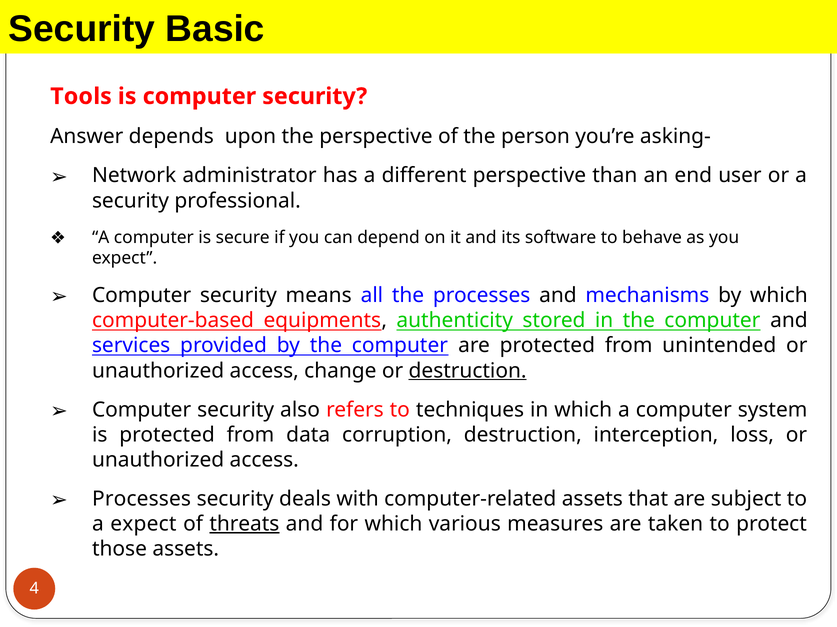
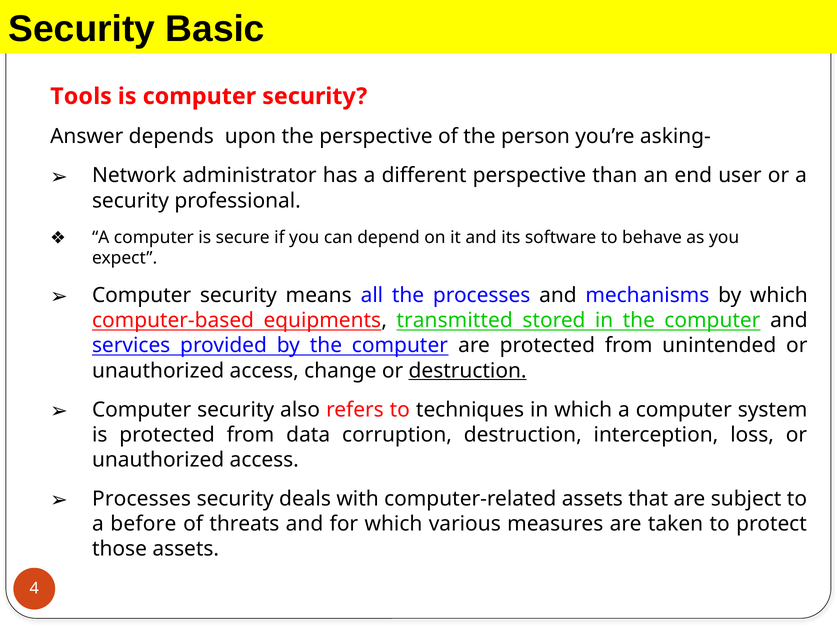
authenticity: authenticity -> transmitted
a expect: expect -> before
threats underline: present -> none
